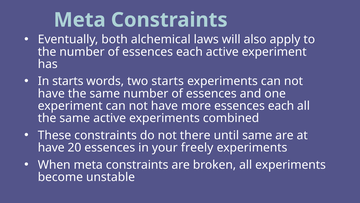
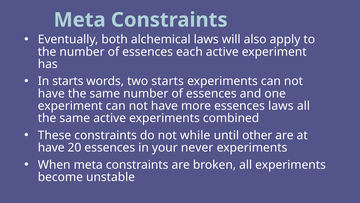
more essences each: each -> laws
there: there -> while
until same: same -> other
freely: freely -> never
